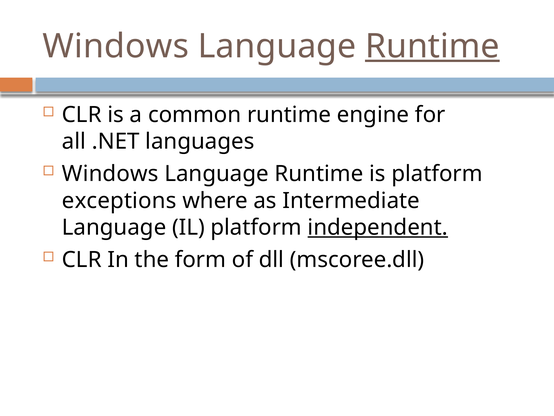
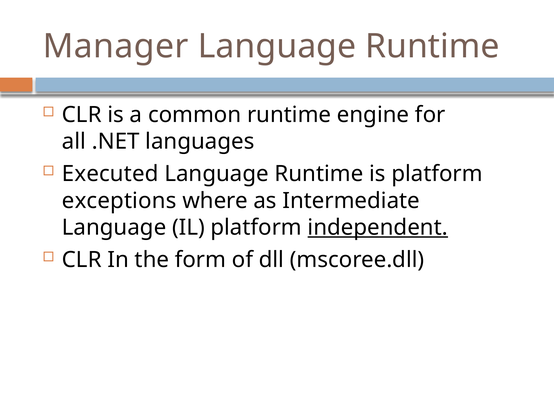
Windows at (116, 46): Windows -> Manager
Runtime at (432, 46) underline: present -> none
Windows at (110, 174): Windows -> Executed
